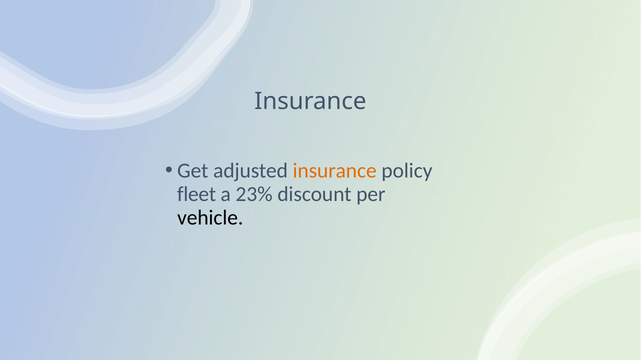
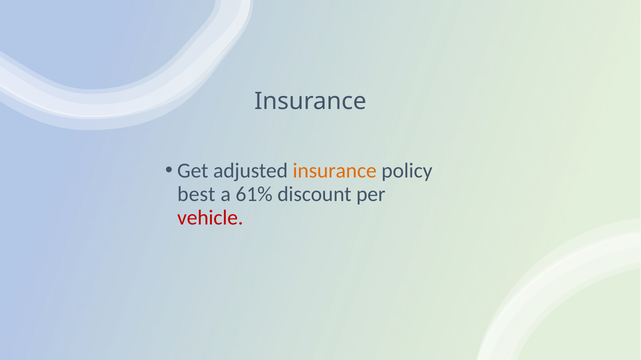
fleet: fleet -> best
23%: 23% -> 61%
vehicle colour: black -> red
